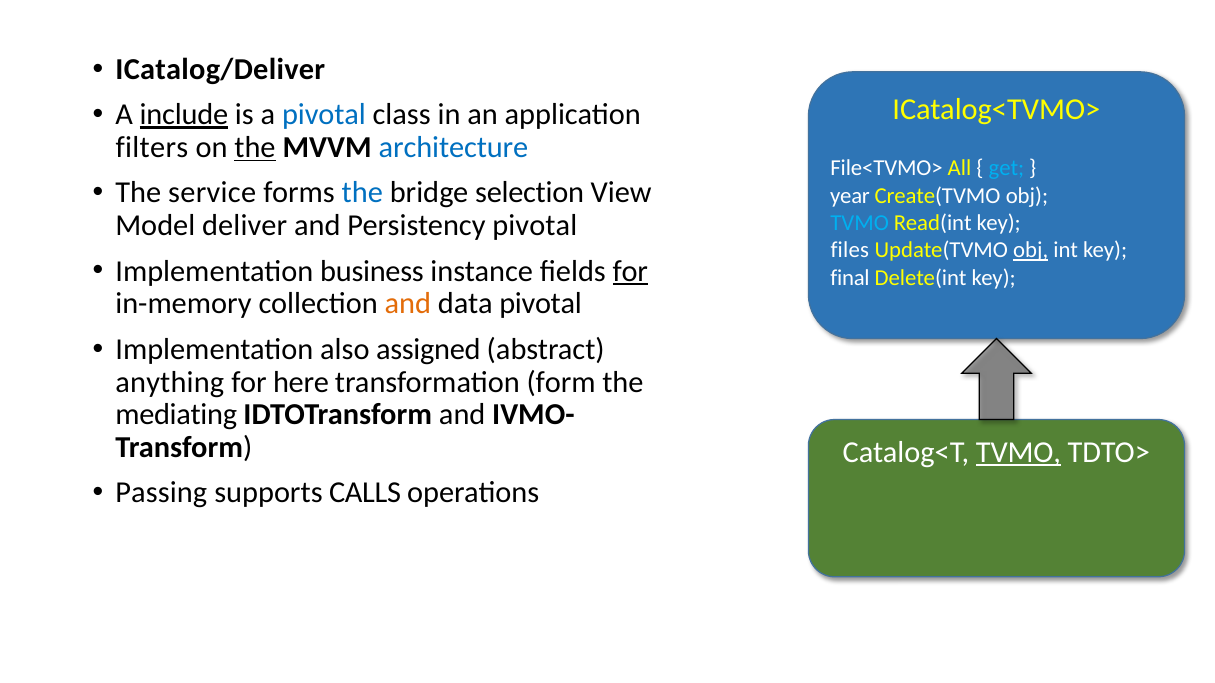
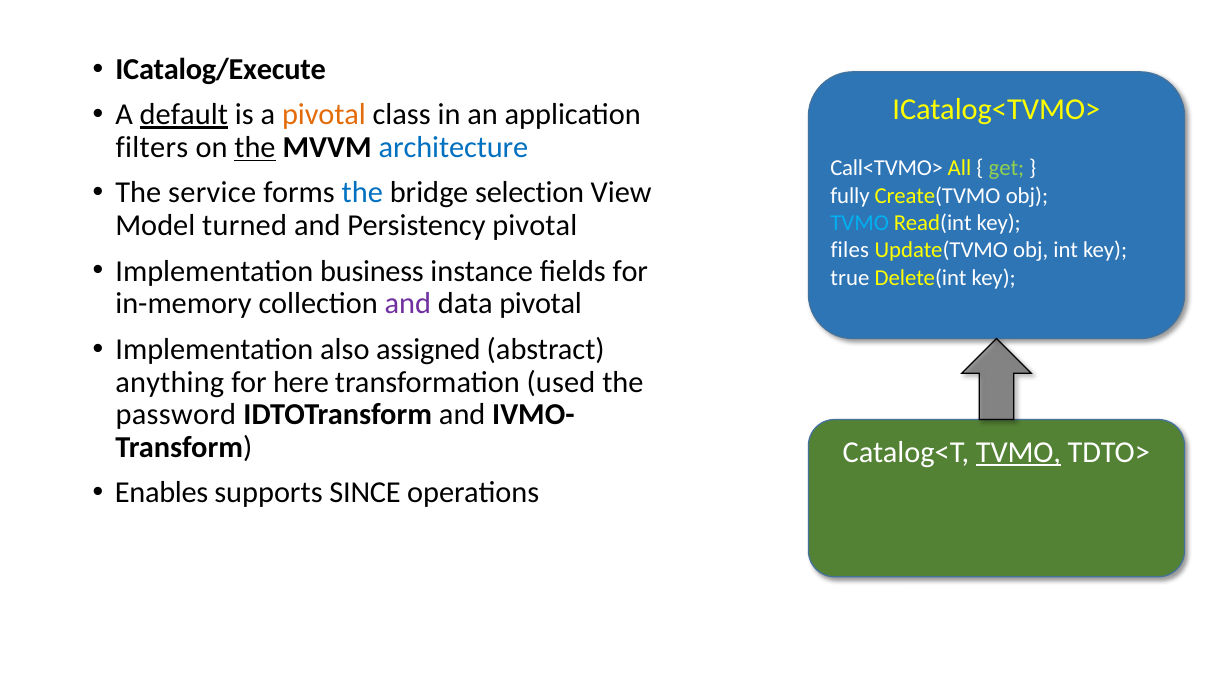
ICatalog/Deliver: ICatalog/Deliver -> ICatalog/Execute
include: include -> default
pivotal at (324, 115) colour: blue -> orange
File<TVMO>: File<TVMO> -> Call<TVMO>
get colour: light blue -> light green
year: year -> fully
deliver: deliver -> turned
obj at (1031, 250) underline: present -> none
for at (630, 271) underline: present -> none
final: final -> true
and at (408, 304) colour: orange -> purple
form: form -> used
mediating: mediating -> password
Passing: Passing -> Enables
CALLS: CALLS -> SINCE
